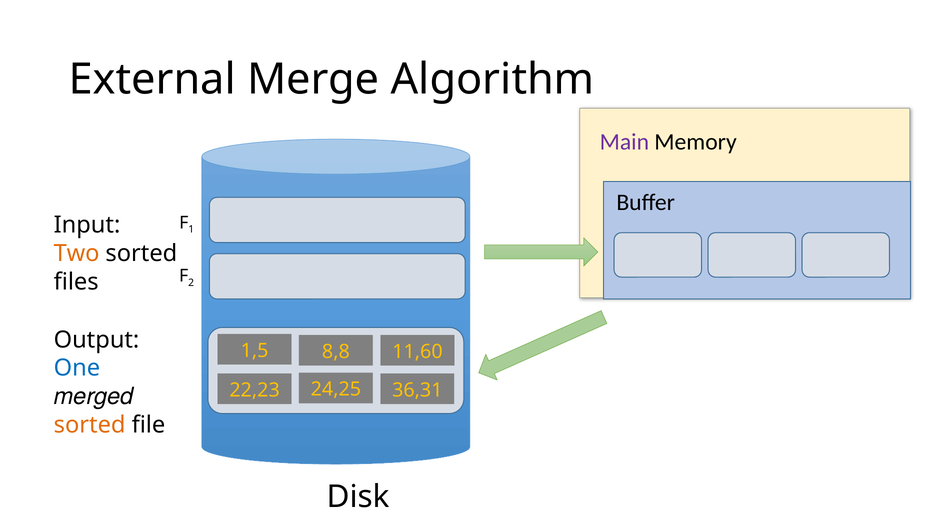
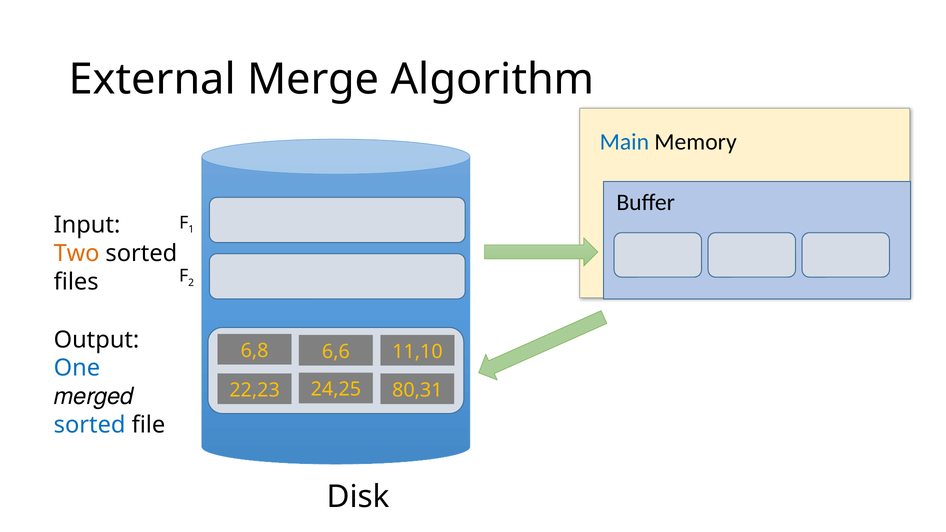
Main colour: purple -> blue
1,5: 1,5 -> 6,8
8,8: 8,8 -> 6,6
11,60: 11,60 -> 11,10
36,31: 36,31 -> 80,31
sorted at (90, 425) colour: orange -> blue
